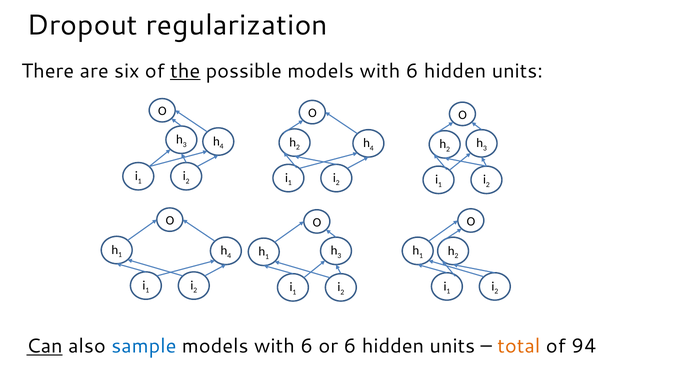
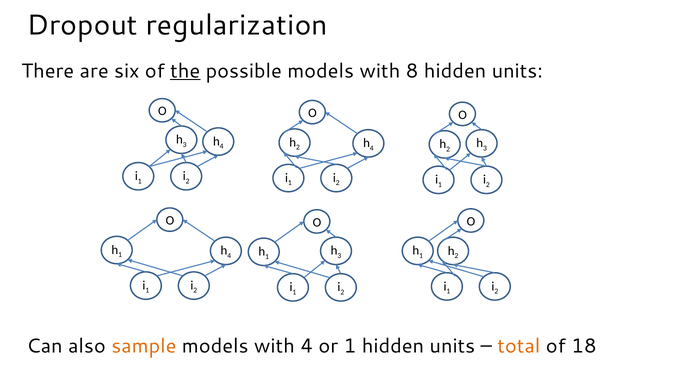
possible models with 6: 6 -> 8
Can underline: present -> none
sample colour: blue -> orange
6 at (307, 346): 6 -> 4
or 6: 6 -> 1
94: 94 -> 18
